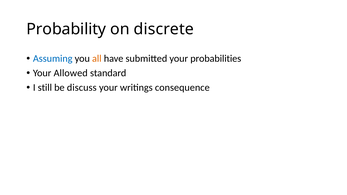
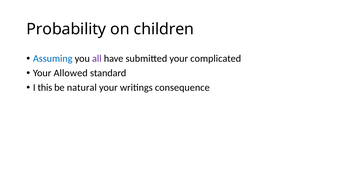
discrete: discrete -> children
all colour: orange -> purple
probabilities: probabilities -> complicated
still: still -> this
discuss: discuss -> natural
